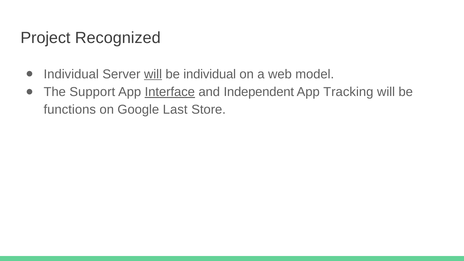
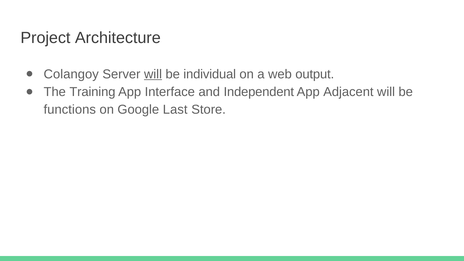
Recognized: Recognized -> Architecture
Individual at (71, 74): Individual -> Colangoy
model: model -> output
Support: Support -> Training
Interface underline: present -> none
Tracking: Tracking -> Adjacent
